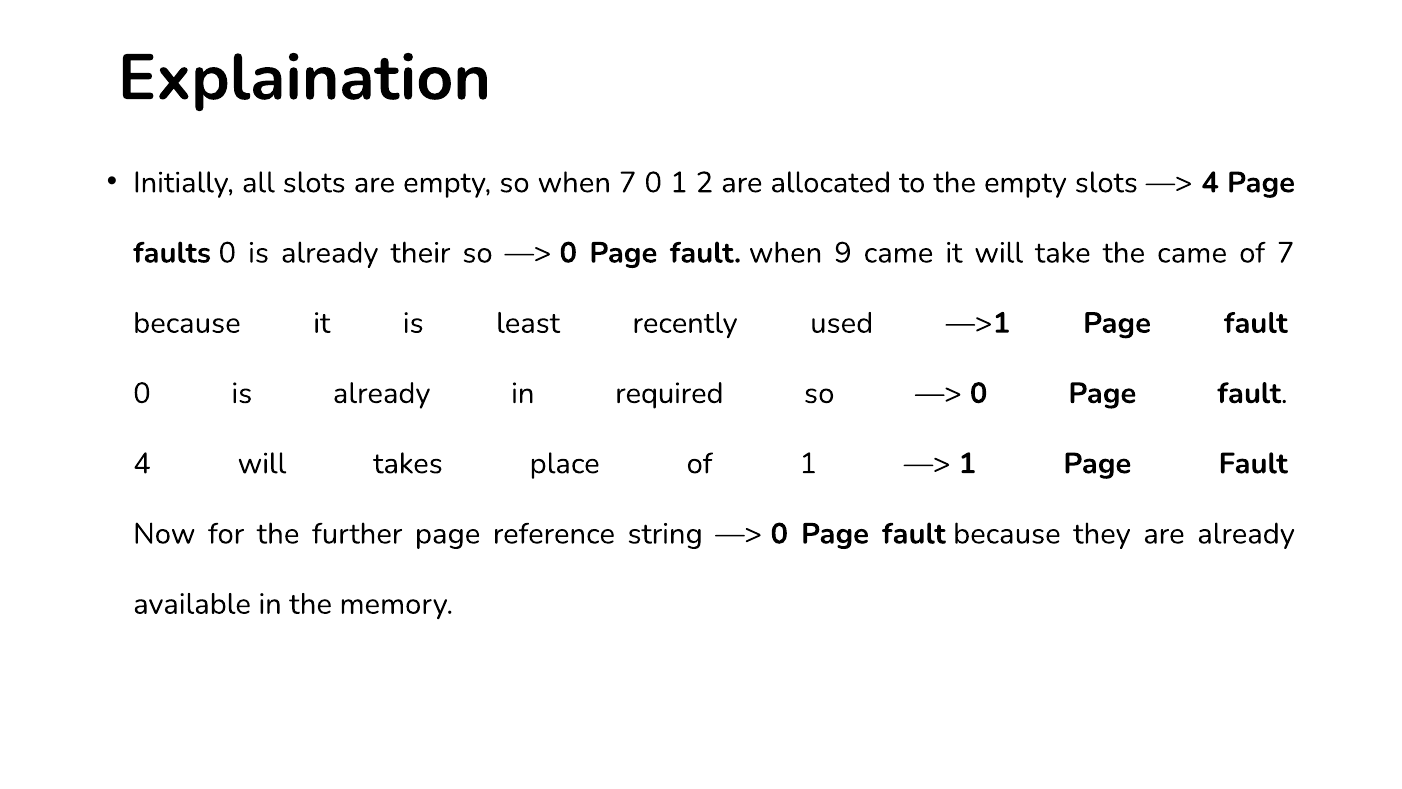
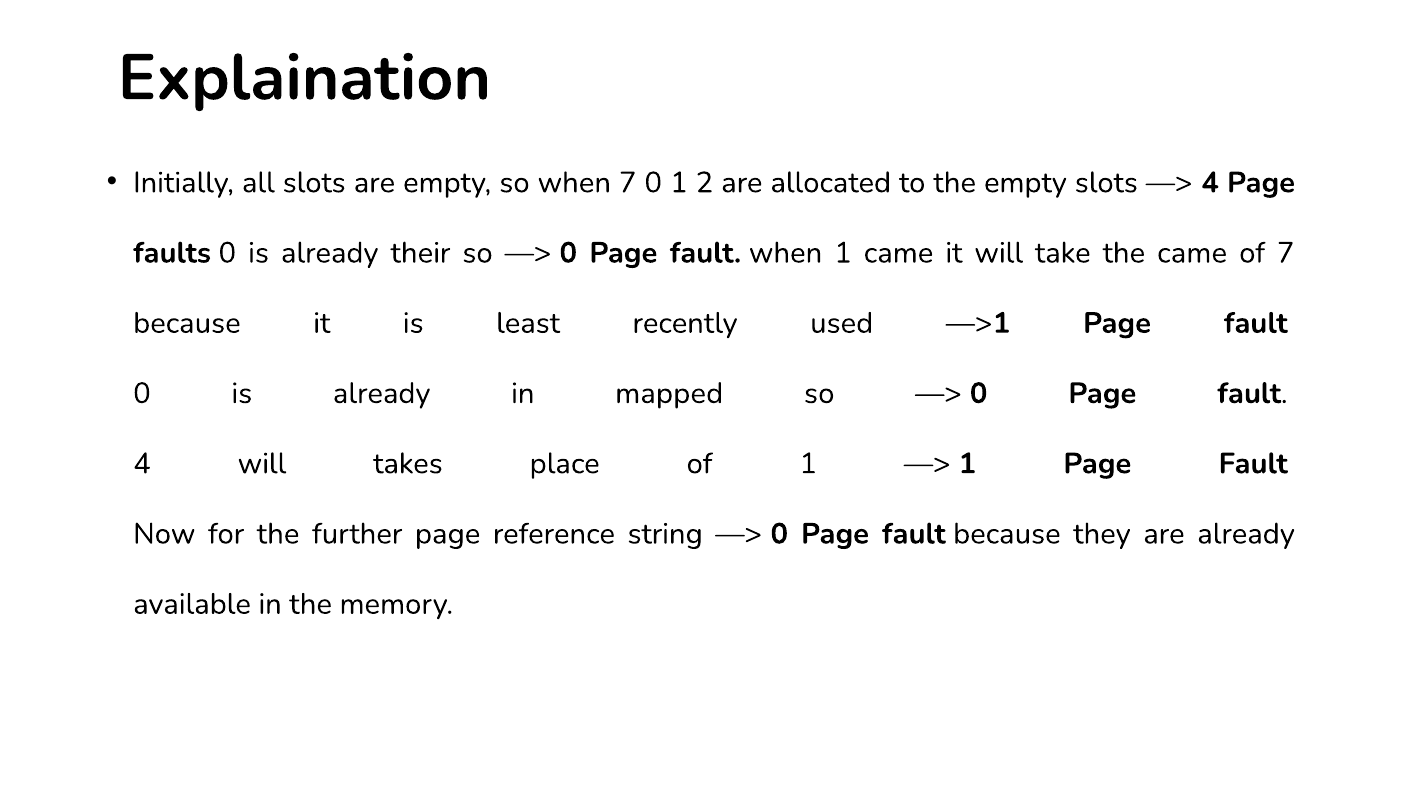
when 9: 9 -> 1
required: required -> mapped
